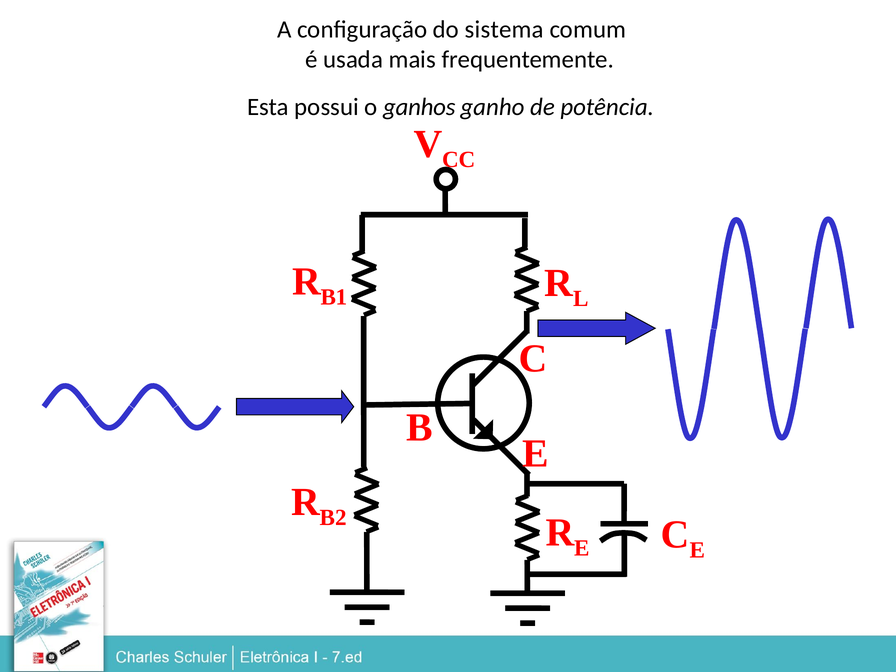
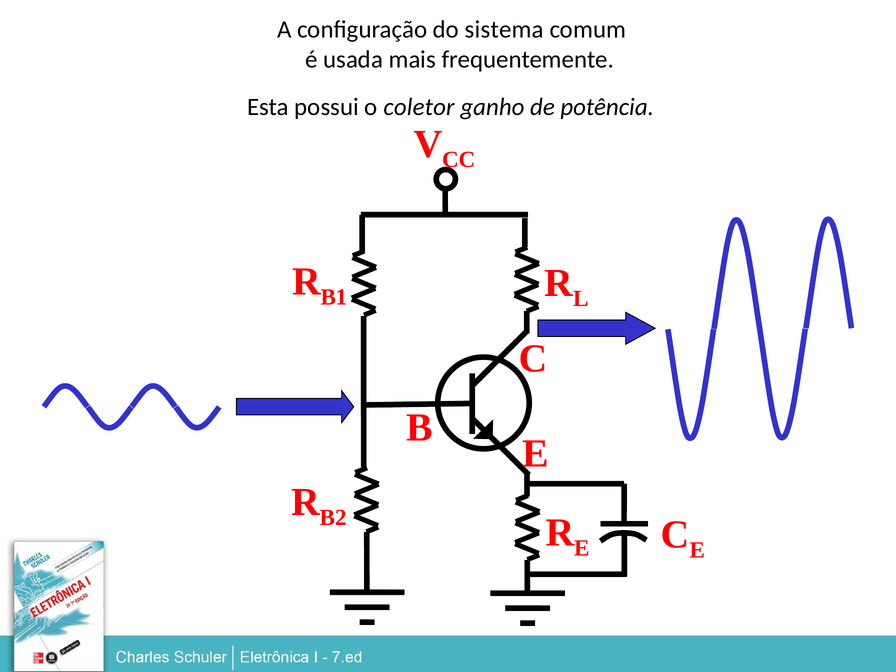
ganhos: ganhos -> coletor
